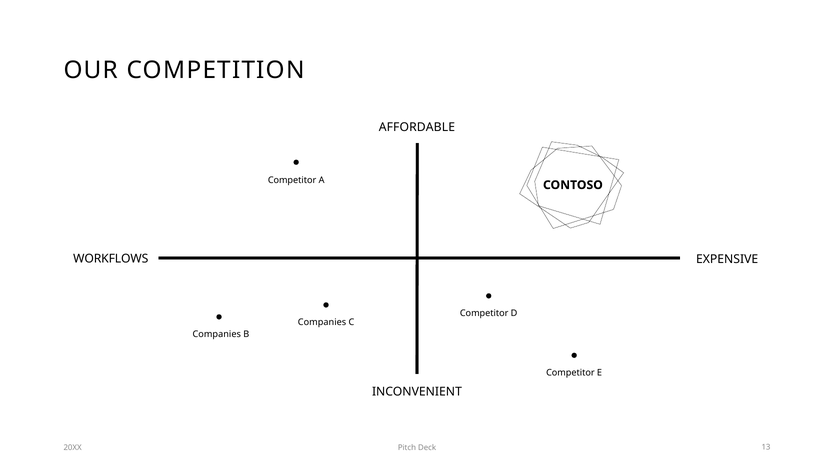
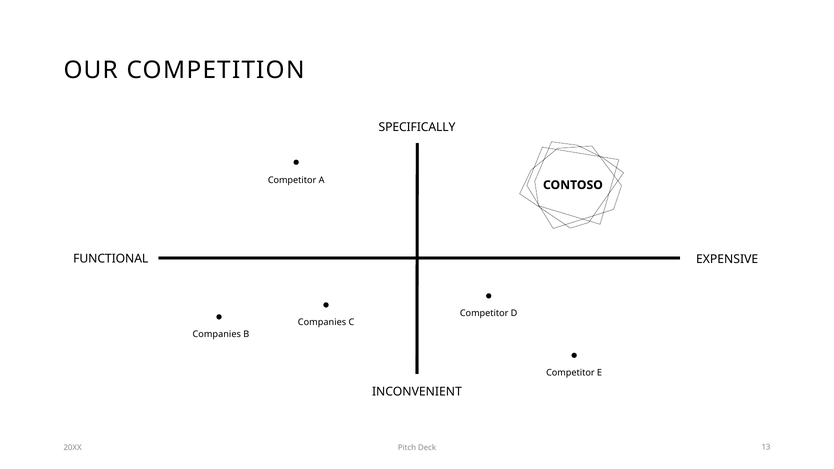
AFFORDABLE: AFFORDABLE -> SPECIFICALLY
WORKFLOWS: WORKFLOWS -> FUNCTIONAL
